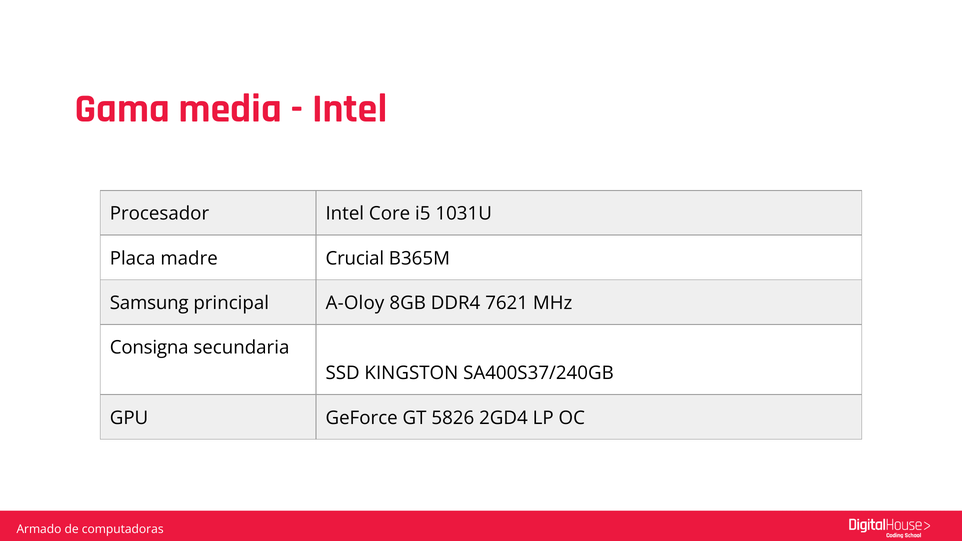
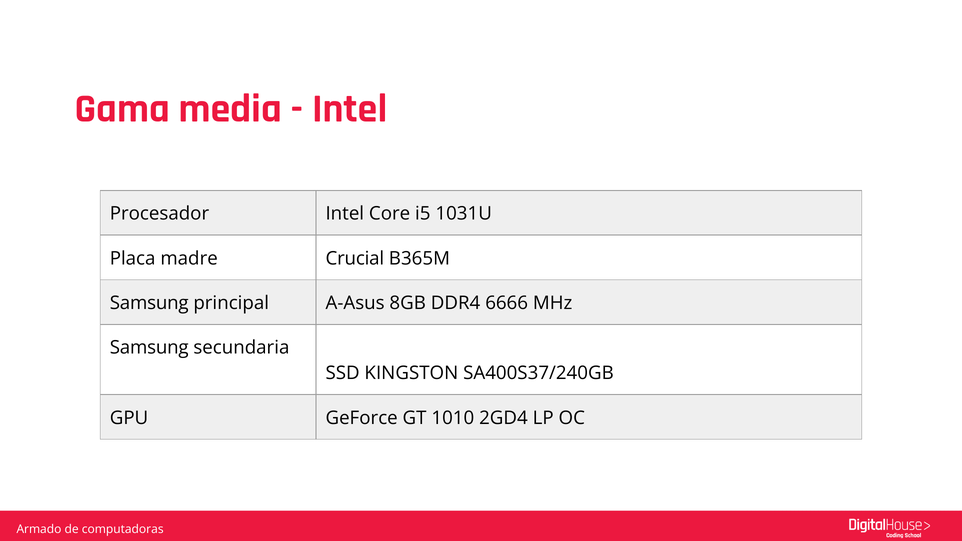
A-Oloy: A-Oloy -> A-Asus
7621: 7621 -> 6666
Consigna at (149, 348): Consigna -> Samsung
5826: 5826 -> 1010
